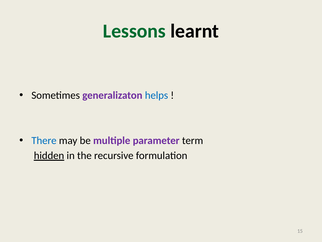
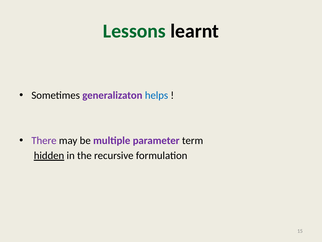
There colour: blue -> purple
